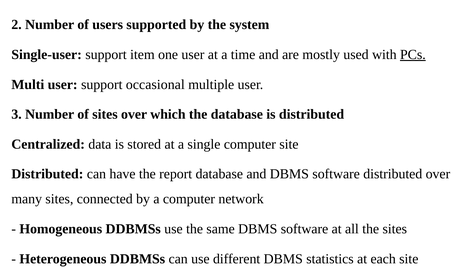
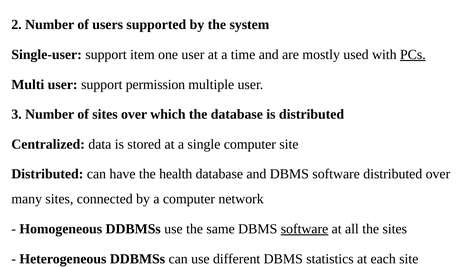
occasional: occasional -> permission
report: report -> health
software at (305, 229) underline: none -> present
